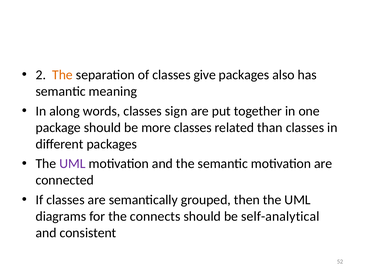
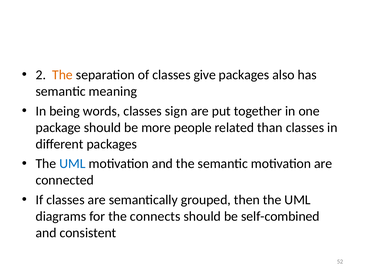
along: along -> being
more classes: classes -> people
UML at (72, 164) colour: purple -> blue
self-analytical: self-analytical -> self-combined
